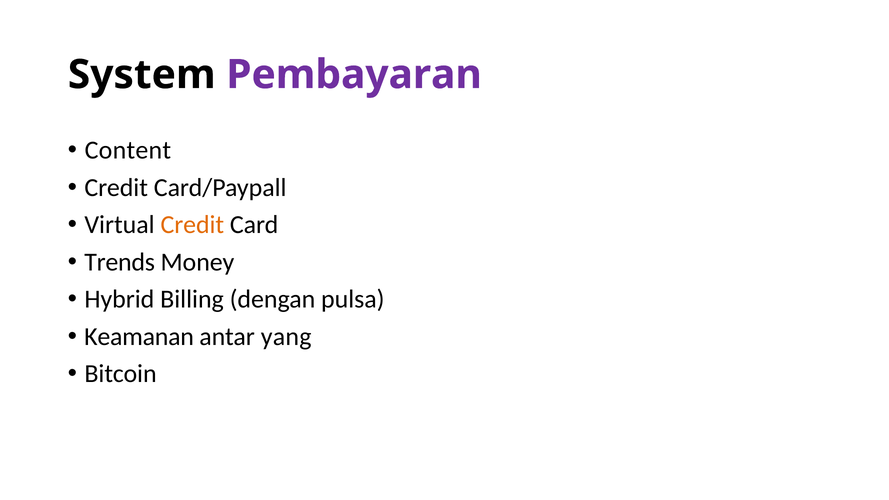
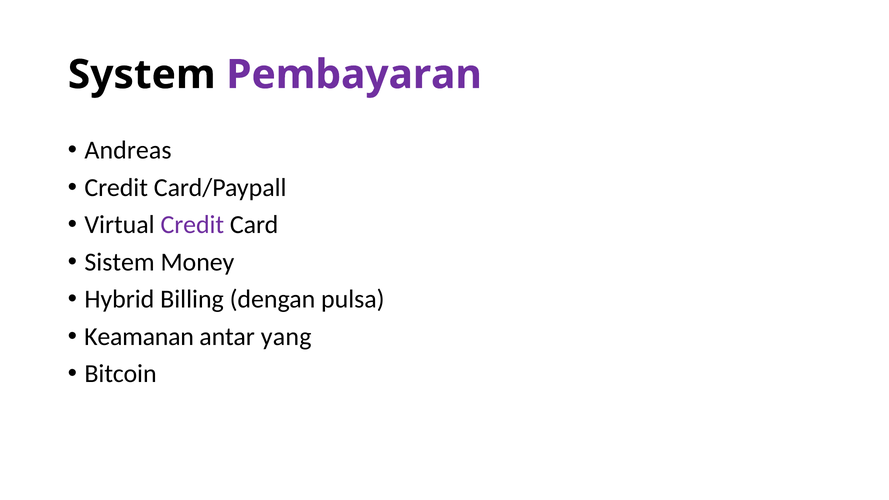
Content: Content -> Andreas
Credit at (192, 225) colour: orange -> purple
Trends: Trends -> Sistem
